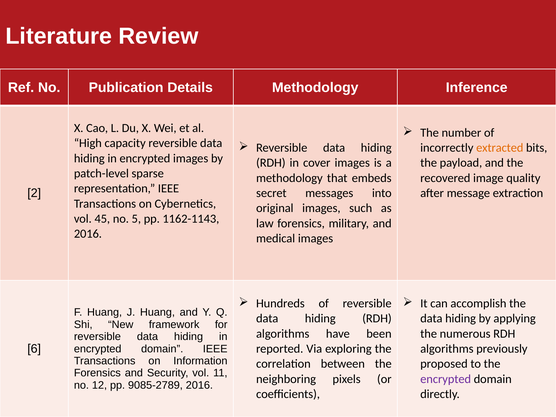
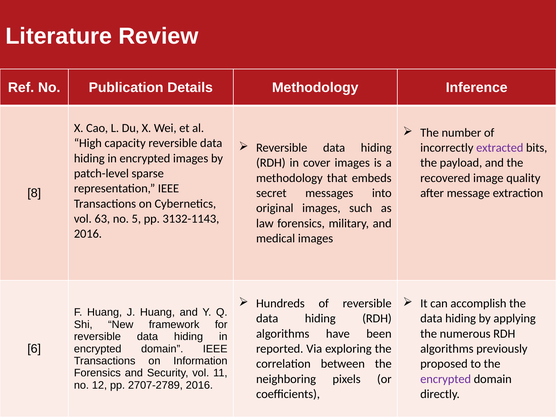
extracted colour: orange -> purple
2: 2 -> 8
45: 45 -> 63
1162-1143: 1162-1143 -> 3132-1143
9085-2789: 9085-2789 -> 2707-2789
